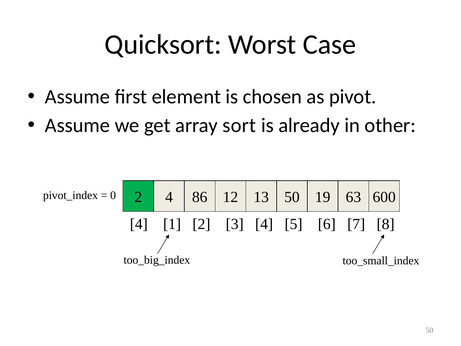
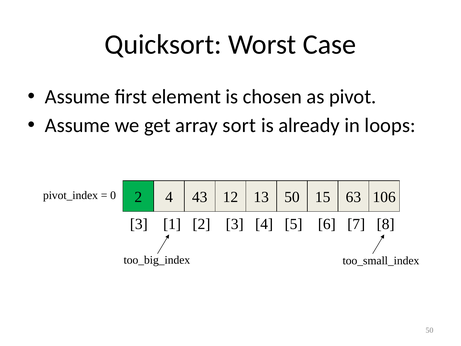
other: other -> loops
86: 86 -> 43
19: 19 -> 15
600: 600 -> 106
4 at (139, 224): 4 -> 3
